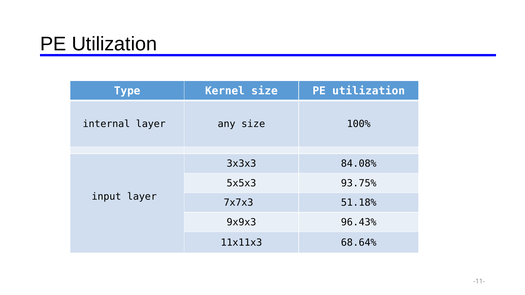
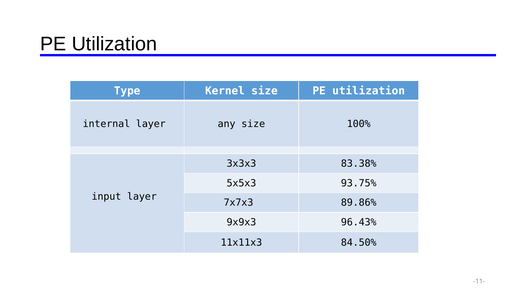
84.08%: 84.08% -> 83.38%
51.18%: 51.18% -> 89.86%
68.64%: 68.64% -> 84.50%
